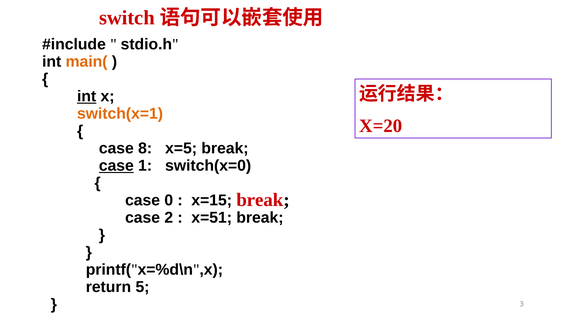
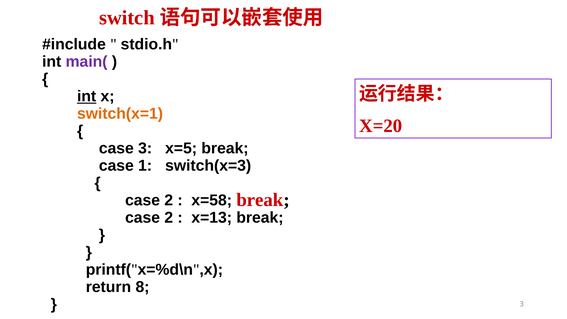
main( colour: orange -> purple
case 8: 8 -> 3
case at (116, 166) underline: present -> none
switch(x=0: switch(x=0 -> switch(x=3
0 at (169, 200): 0 -> 2
x=15: x=15 -> x=58
x=51: x=51 -> x=13
5: 5 -> 8
